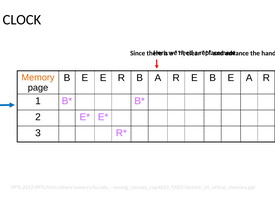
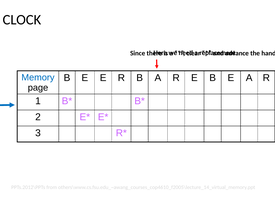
Memory colour: orange -> blue
